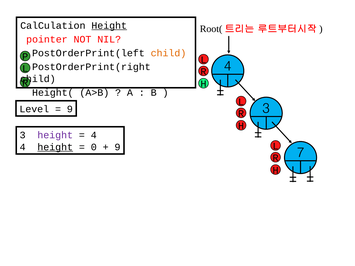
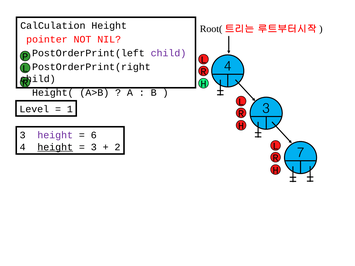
Height at (109, 26) underline: present -> none
child at (168, 53) colour: orange -> purple
9 at (70, 109): 9 -> 1
4 at (94, 135): 4 -> 6
0 at (94, 147): 0 -> 3
9 at (118, 147): 9 -> 2
